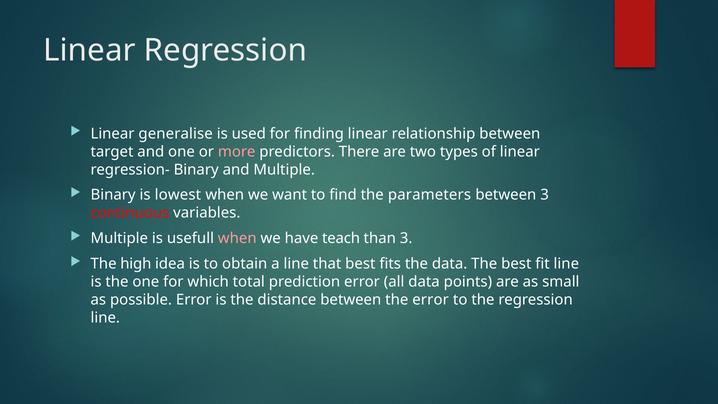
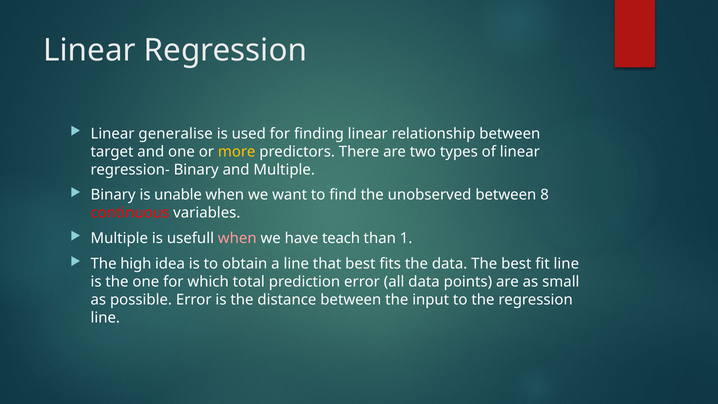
more colour: pink -> yellow
lowest: lowest -> unable
parameters: parameters -> unobserved
between 3: 3 -> 8
than 3: 3 -> 1
the error: error -> input
